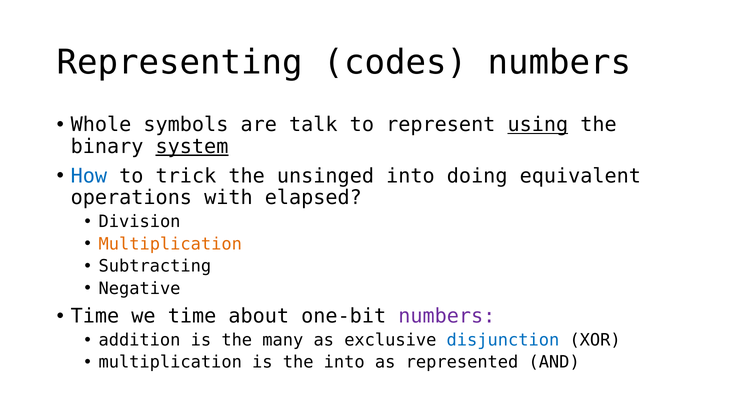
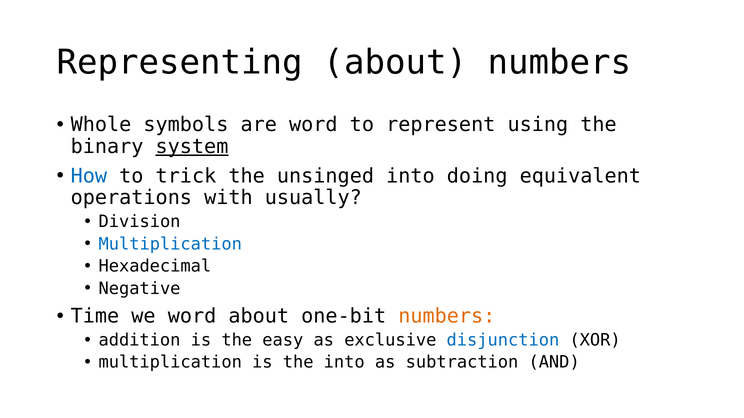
Representing codes: codes -> about
are talk: talk -> word
using underline: present -> none
elapsed: elapsed -> usually
Multiplication at (170, 244) colour: orange -> blue
Subtracting: Subtracting -> Hexadecimal
we time: time -> word
numbers at (447, 317) colour: purple -> orange
many: many -> easy
represented: represented -> subtraction
